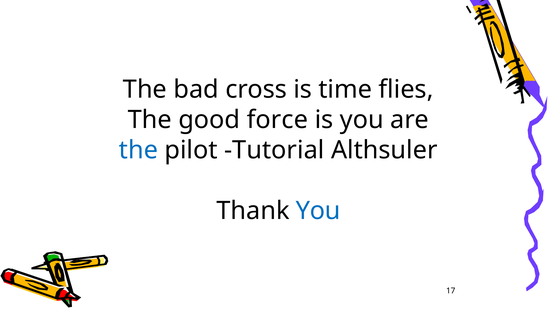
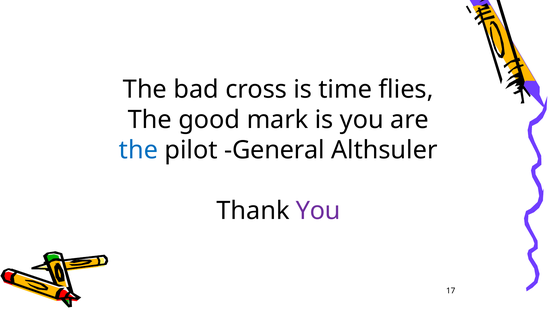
force: force -> mark
Tutorial: Tutorial -> General
You at (318, 211) colour: blue -> purple
